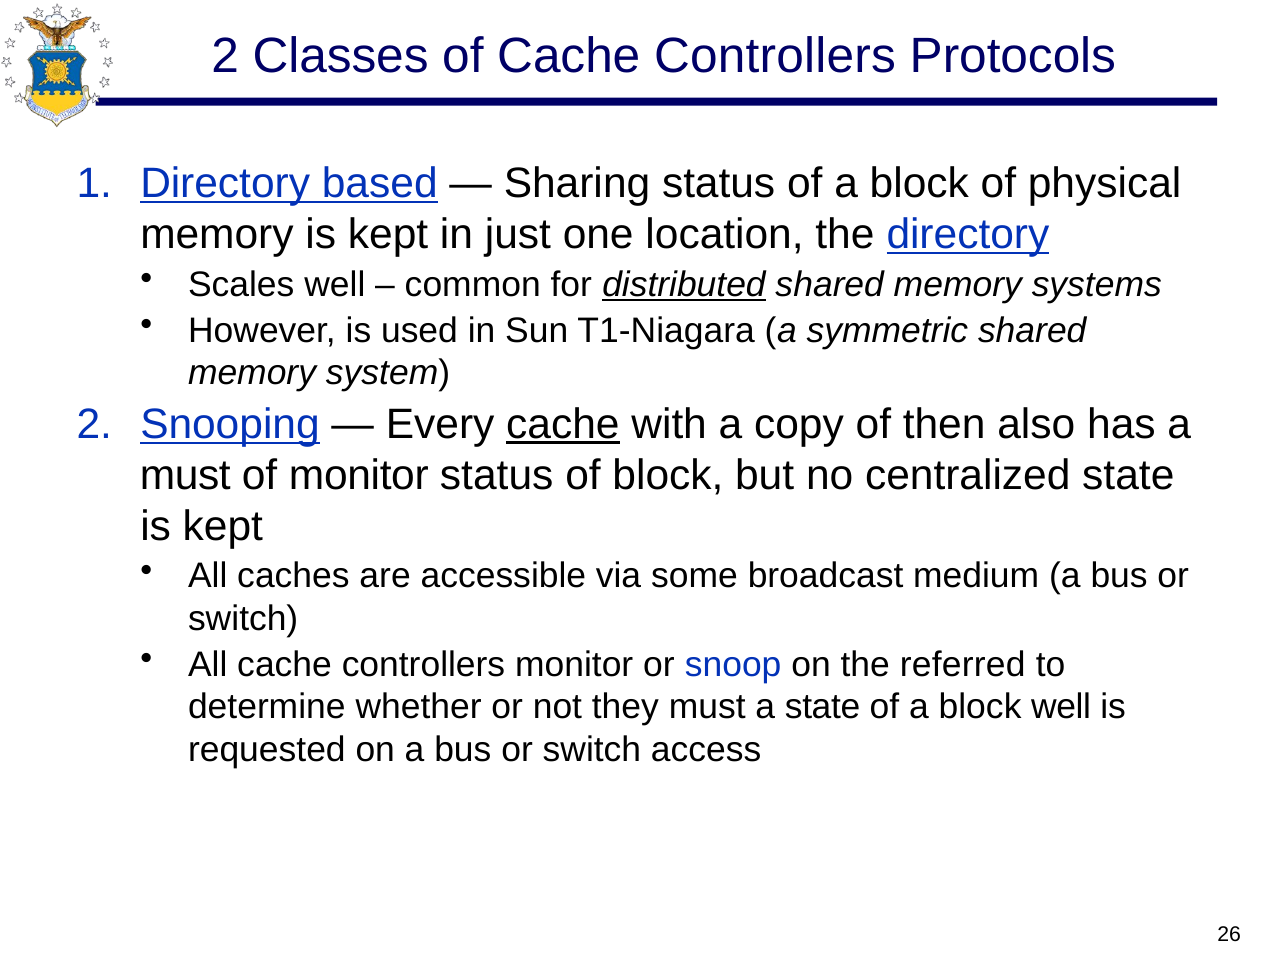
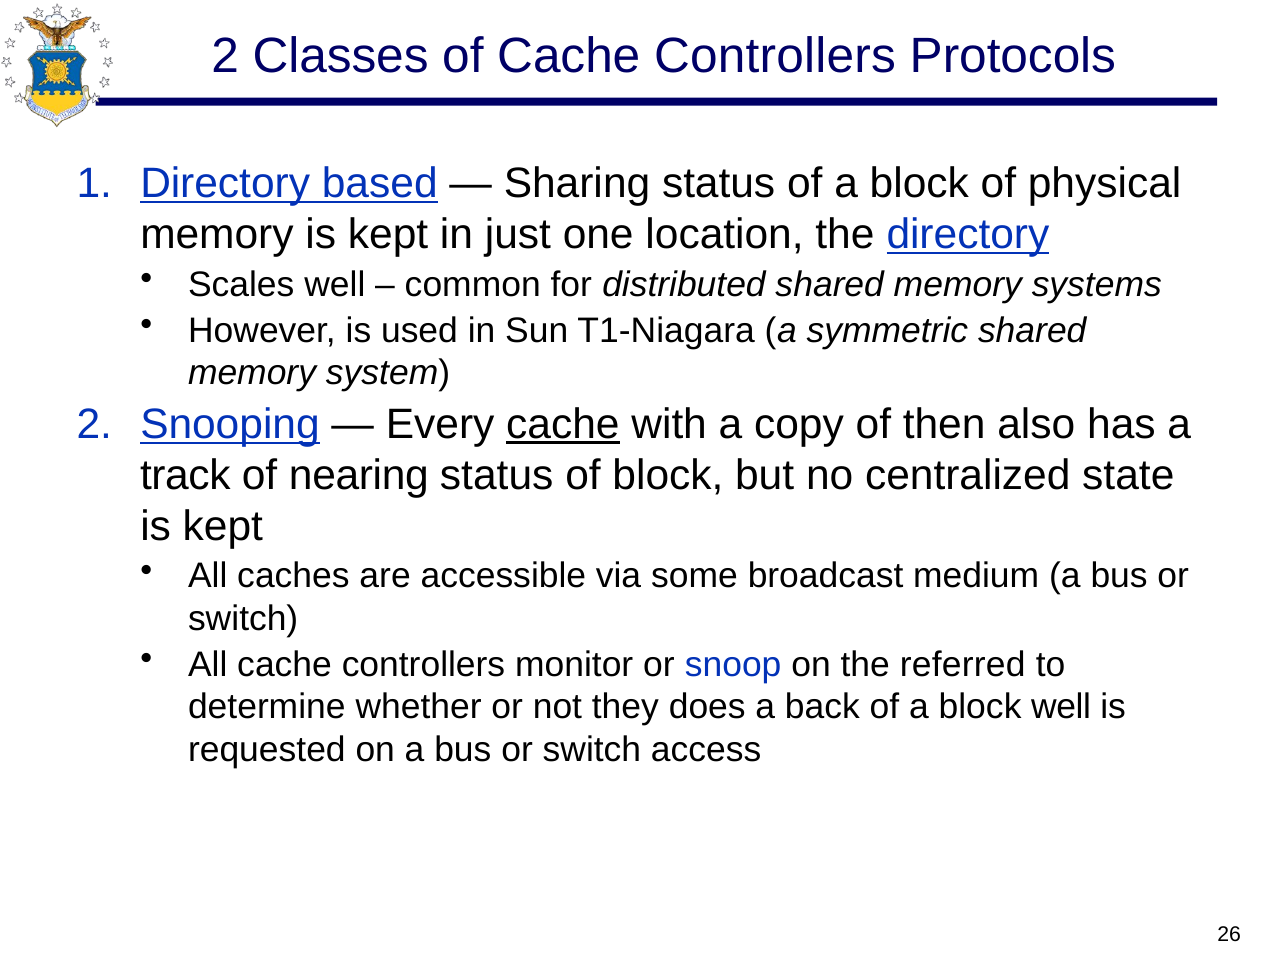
distributed underline: present -> none
must at (185, 476): must -> track
of monitor: monitor -> nearing
they must: must -> does
a state: state -> back
